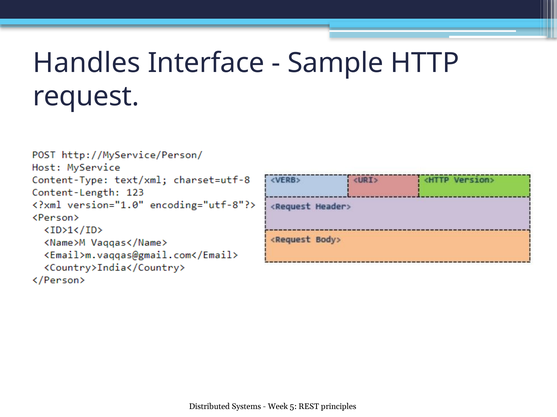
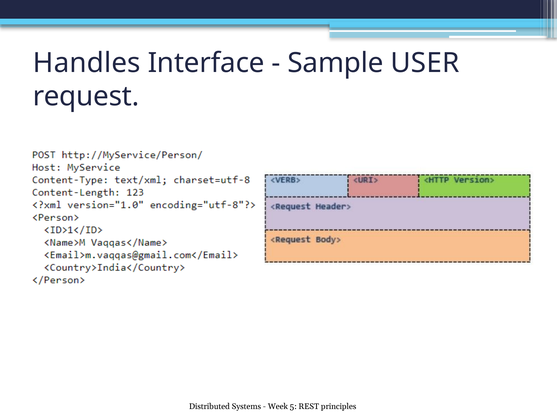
HTTP: HTTP -> USER
